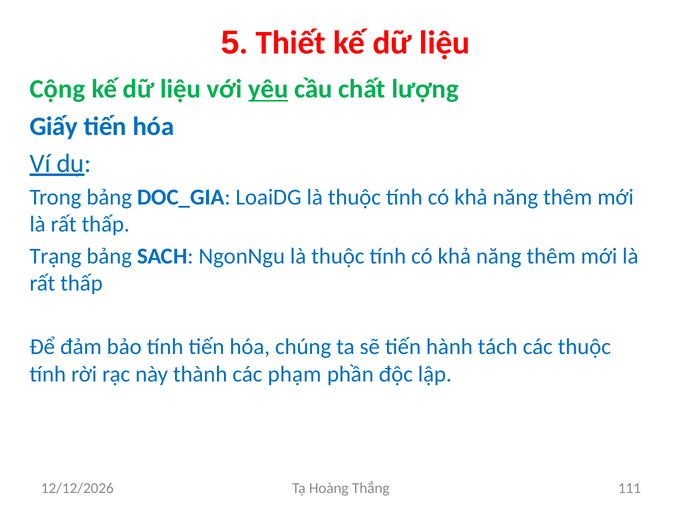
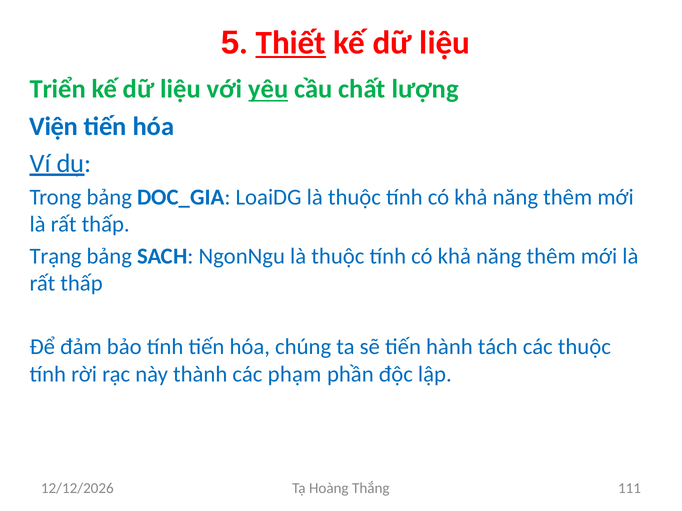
Thiết underline: none -> present
Cộng: Cộng -> Triển
Giấy: Giấy -> Viện
